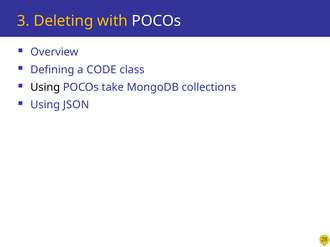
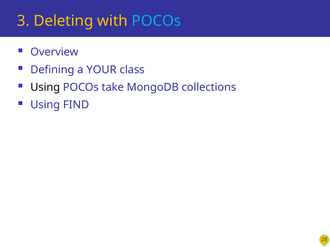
POCOs at (156, 21) colour: white -> light blue
CODE: CODE -> YOUR
JSON: JSON -> FIND
